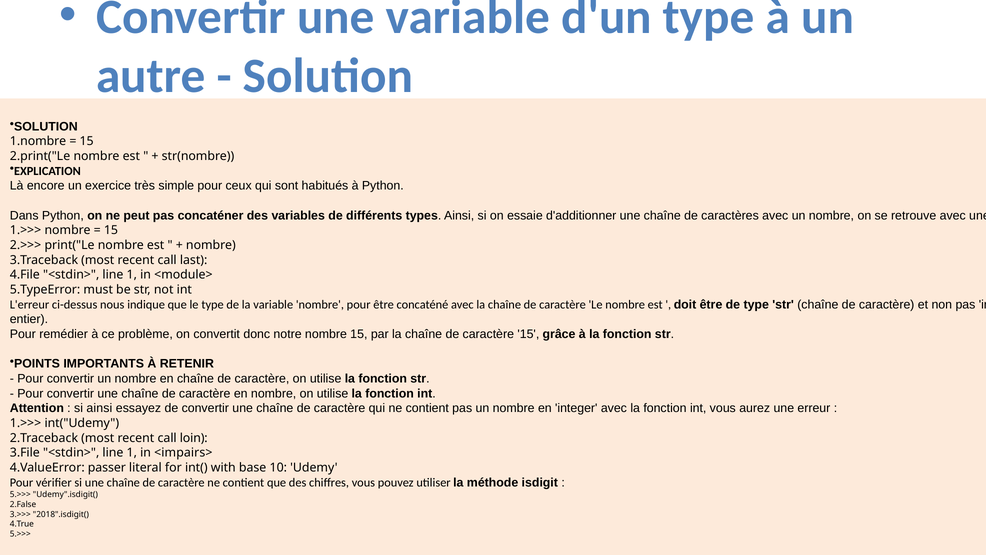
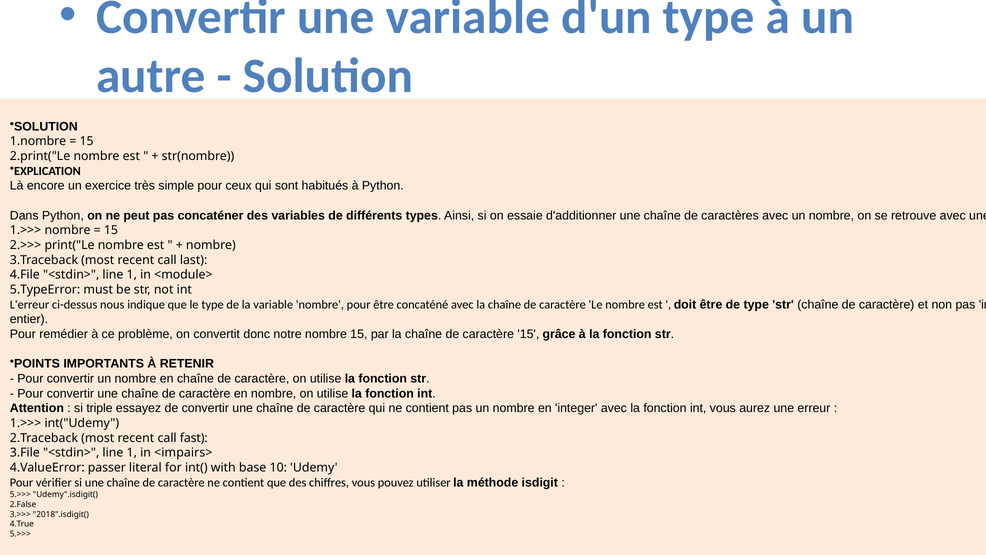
si ainsi: ainsi -> triple
loin: loin -> fast
